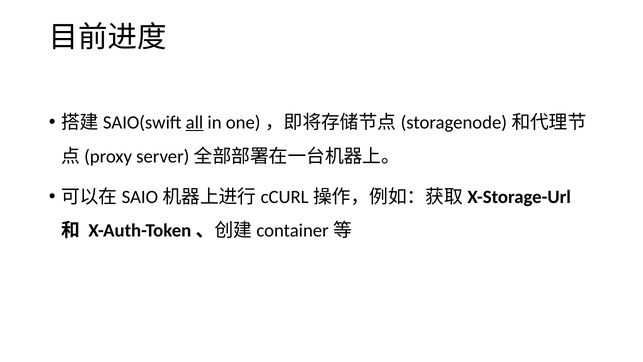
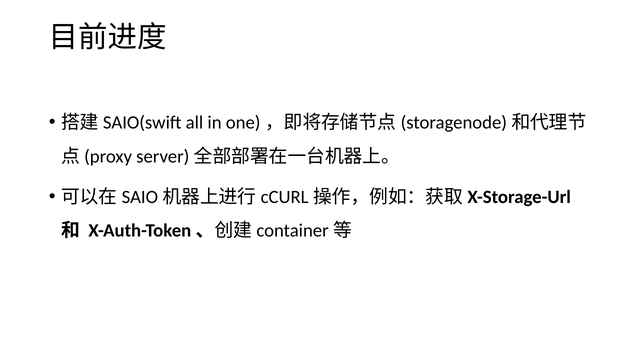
all underline: present -> none
